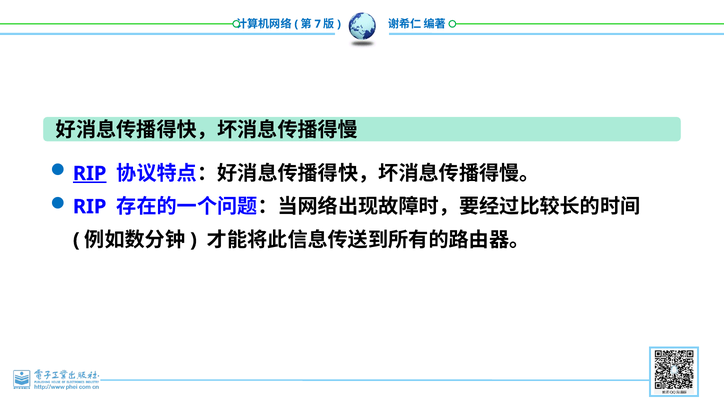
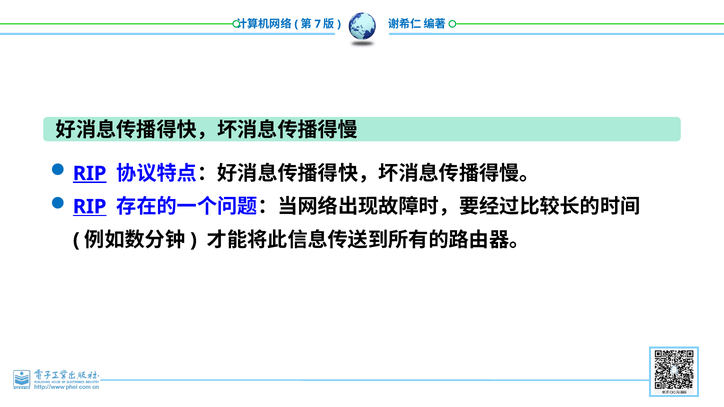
RIP at (90, 207) underline: none -> present
